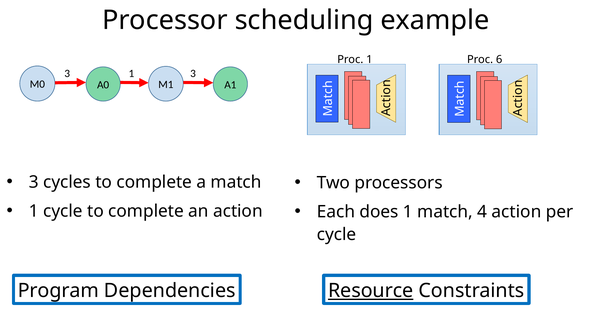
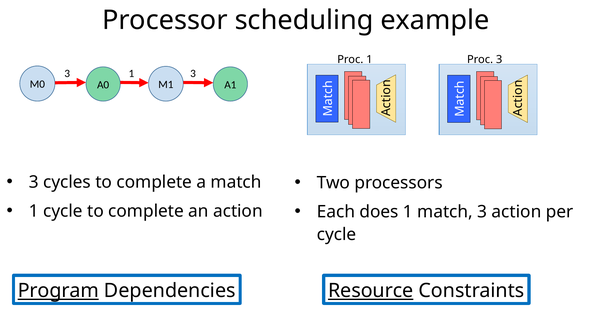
Proc 6: 6 -> 3
match 4: 4 -> 3
Program underline: none -> present
